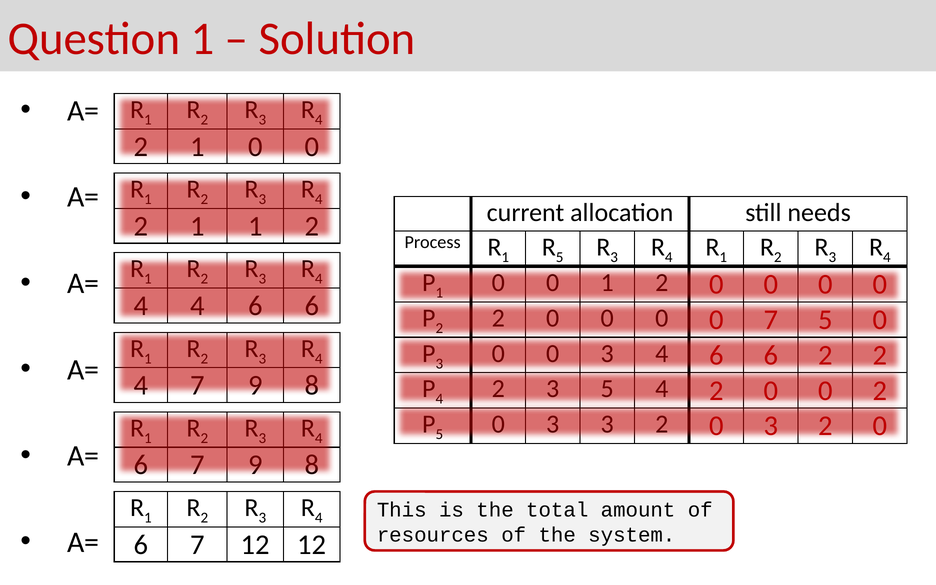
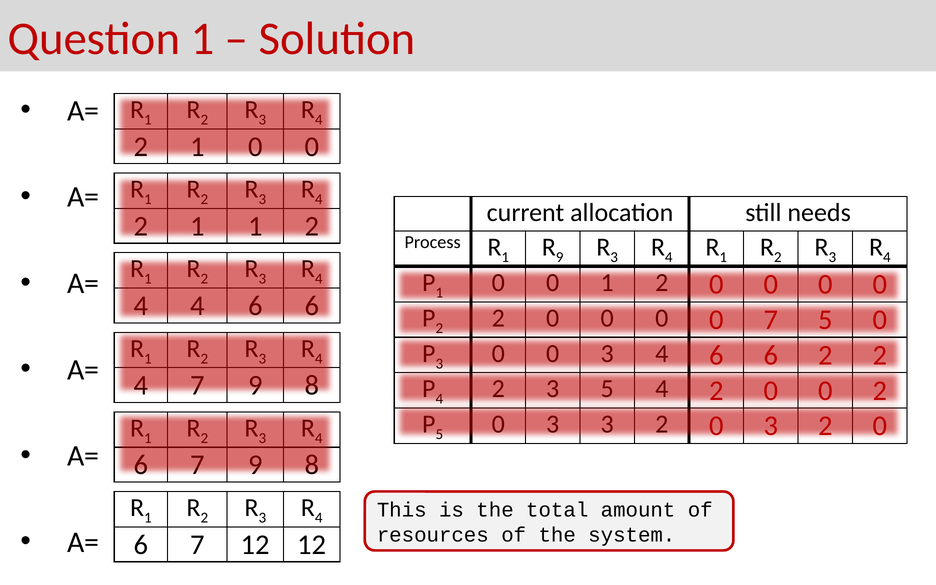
5 at (560, 257): 5 -> 9
